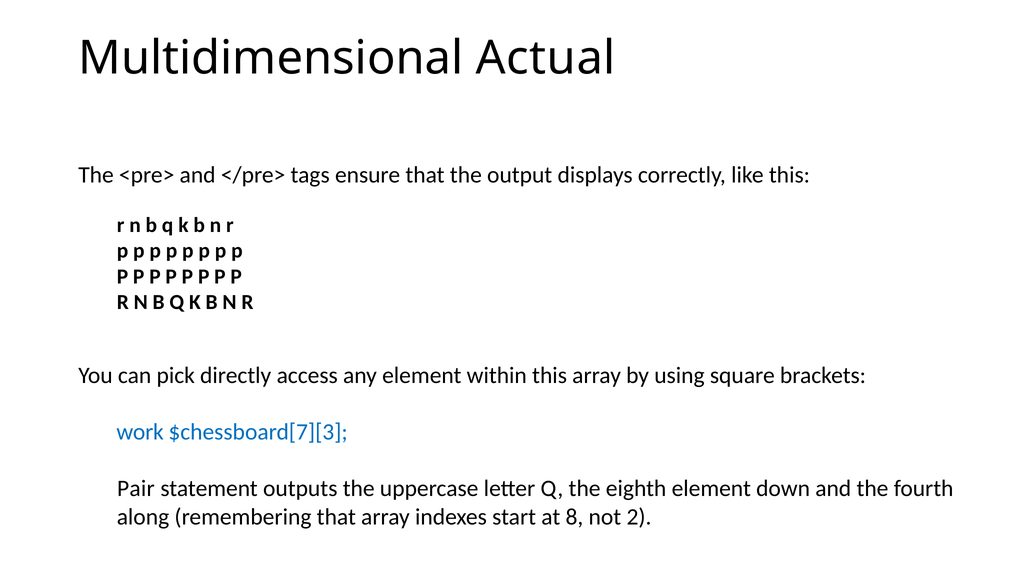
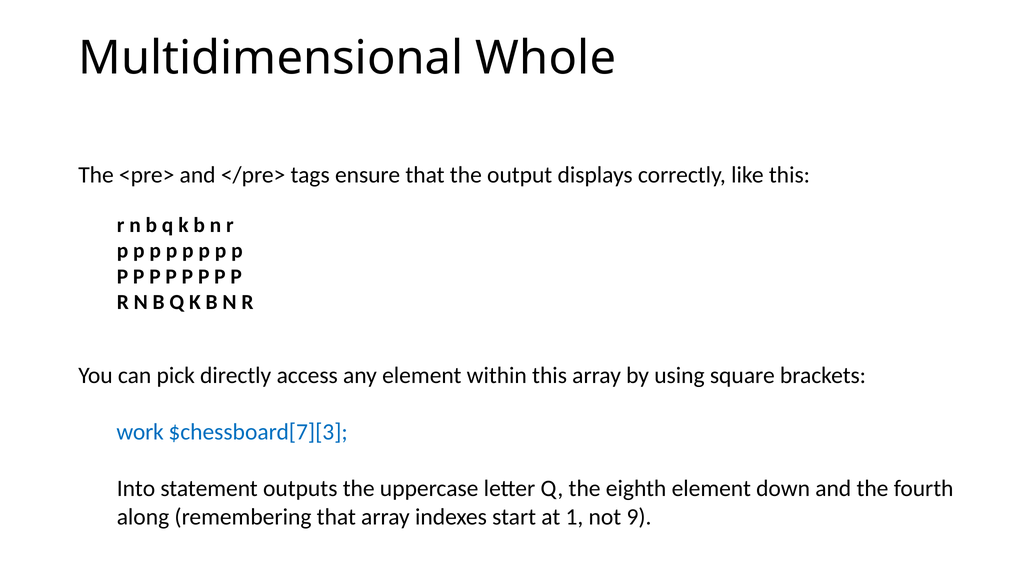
Actual: Actual -> Whole
Pair: Pair -> Into
8: 8 -> 1
2: 2 -> 9
